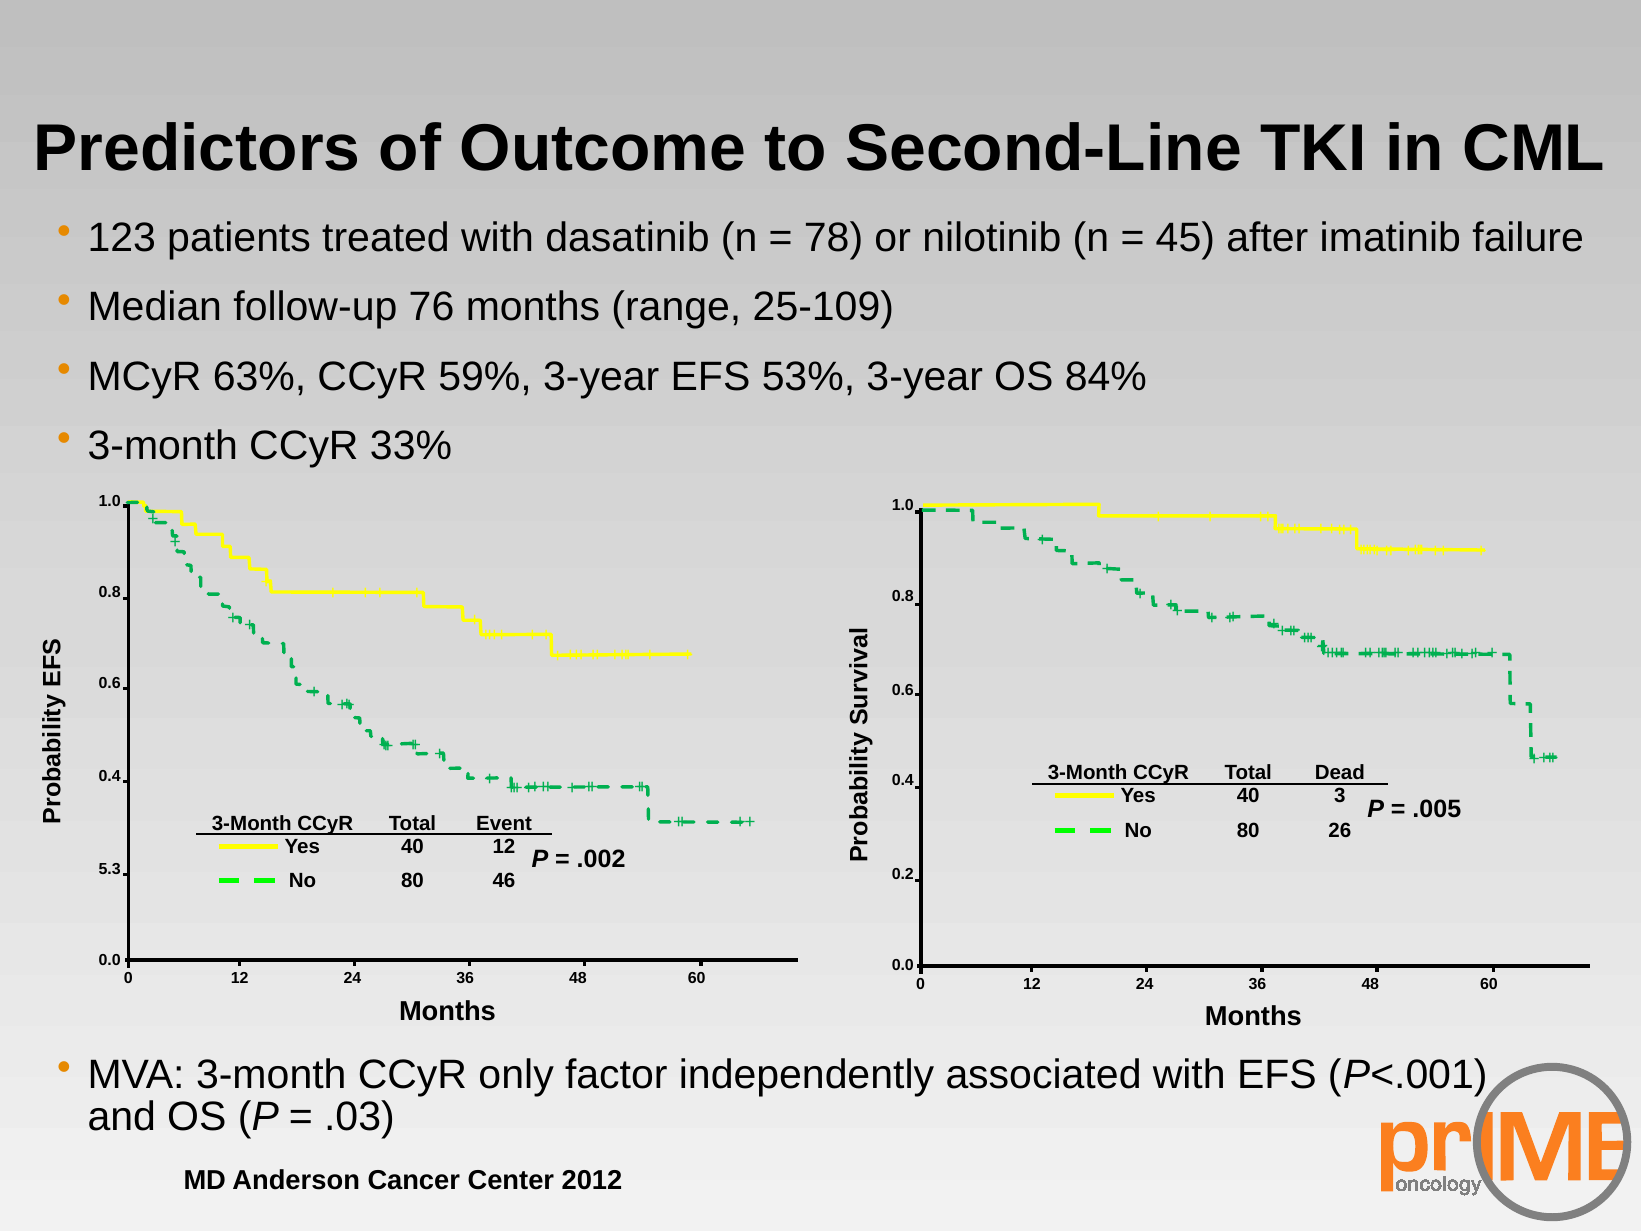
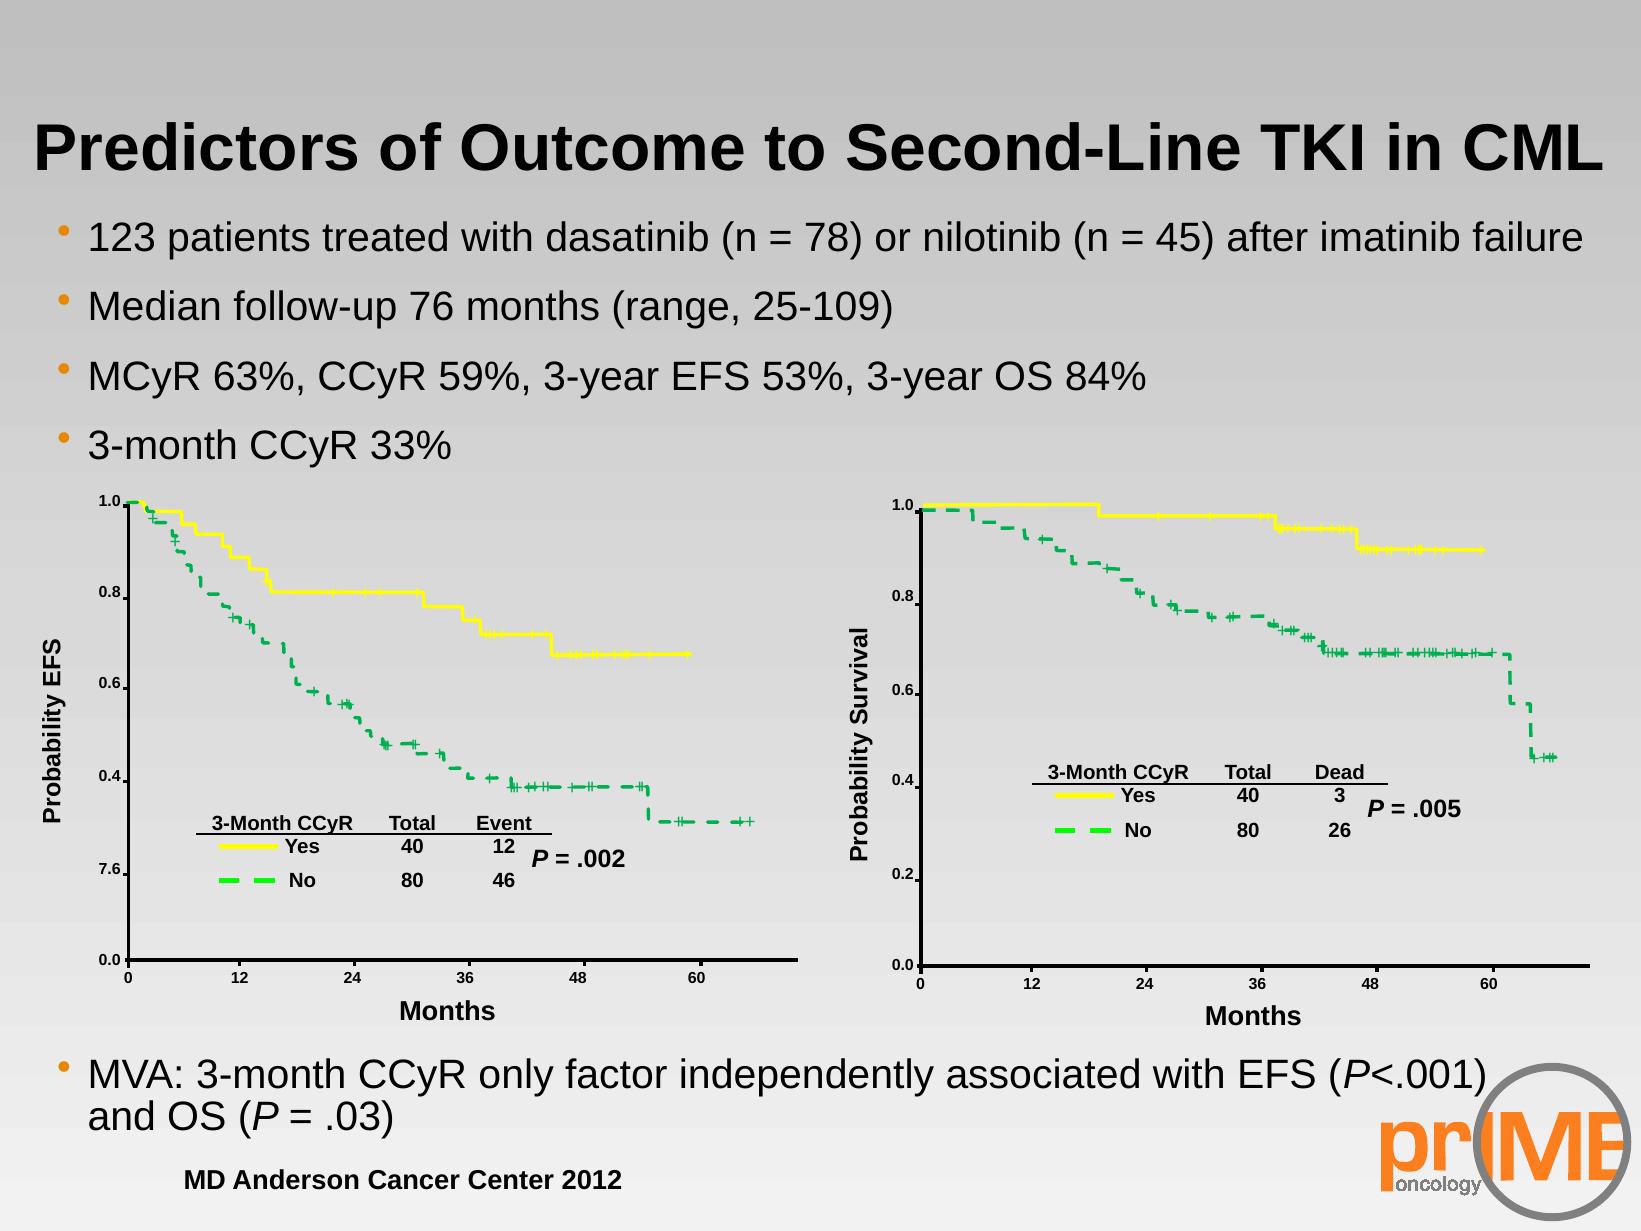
5.3: 5.3 -> 7.6
